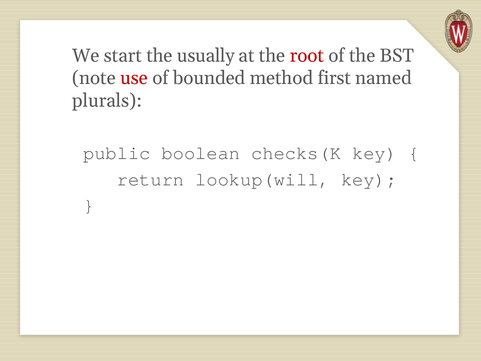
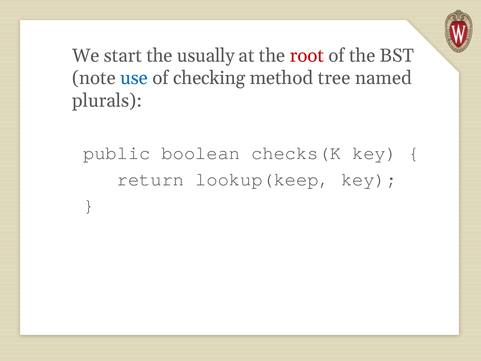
use colour: red -> blue
bounded: bounded -> checking
first: first -> tree
lookup(will: lookup(will -> lookup(keep
